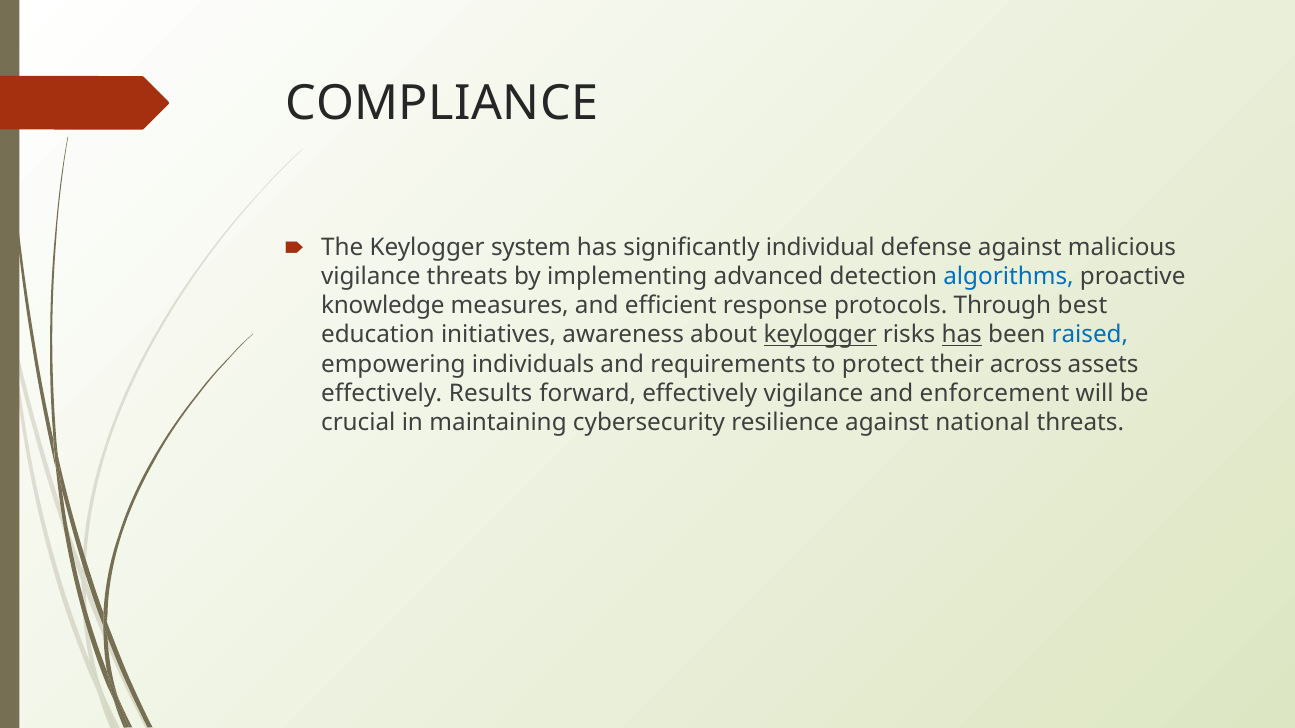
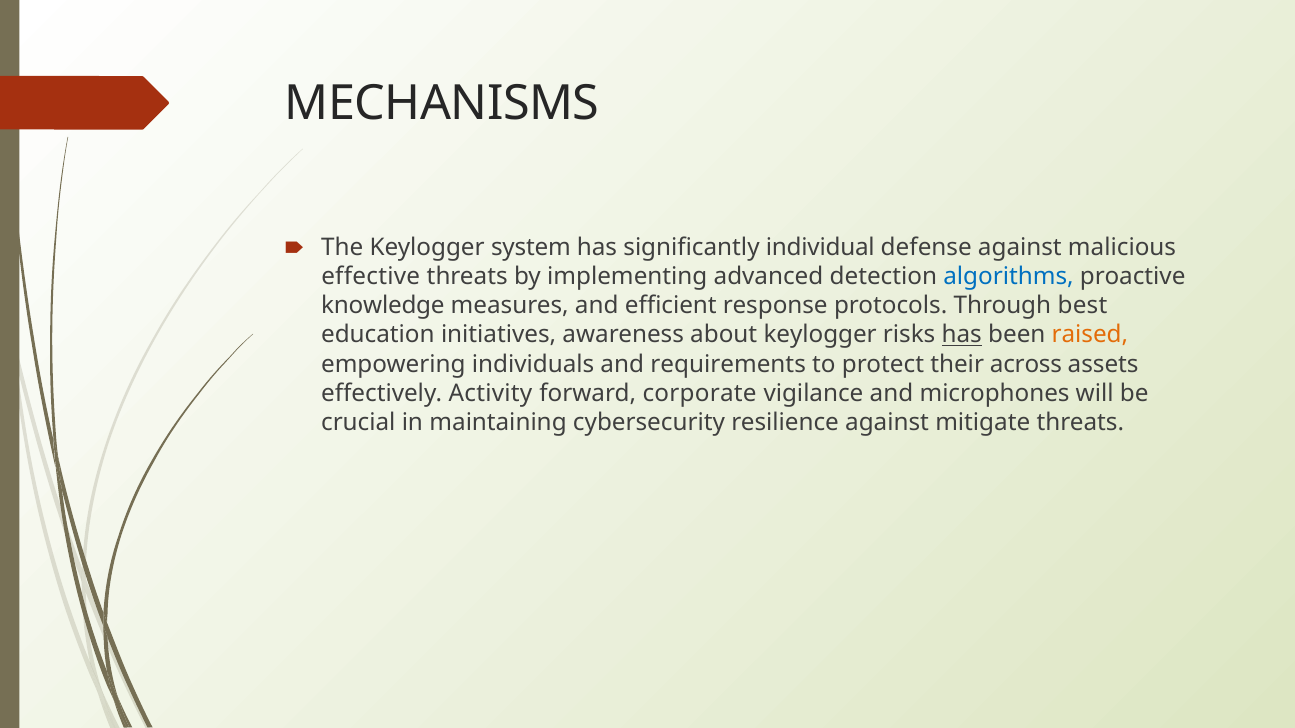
COMPLIANCE: COMPLIANCE -> MECHANISMS
vigilance at (371, 277): vigilance -> effective
keylogger at (820, 335) underline: present -> none
raised colour: blue -> orange
Results: Results -> Activity
forward effectively: effectively -> corporate
enforcement: enforcement -> microphones
national: national -> mitigate
